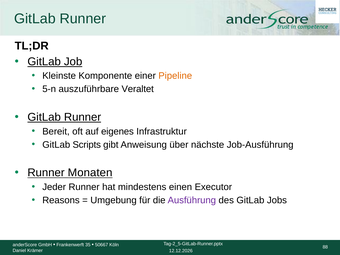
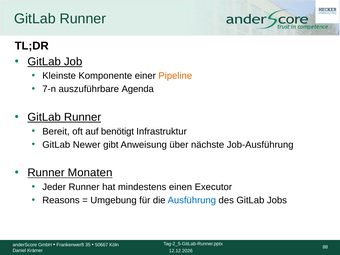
5-n: 5-n -> 7-n
Veraltet: Veraltet -> Agenda
eigenes: eigenes -> benötigt
Scripts: Scripts -> Newer
Ausführung colour: purple -> blue
